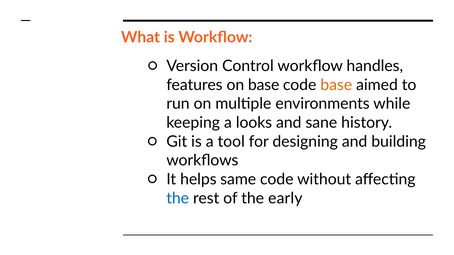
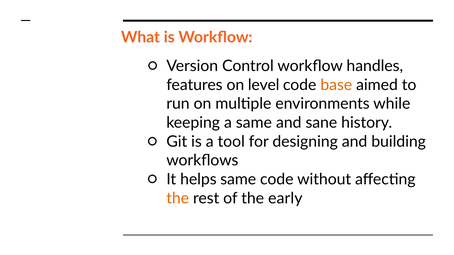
on base: base -> level
a looks: looks -> same
the at (178, 198) colour: blue -> orange
